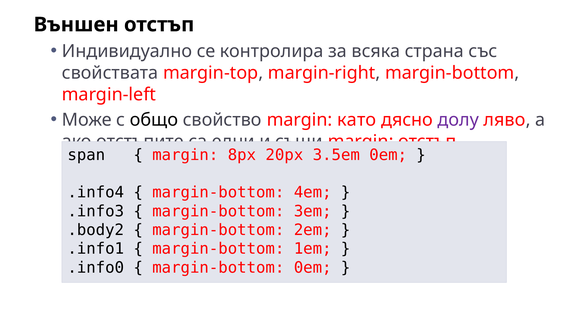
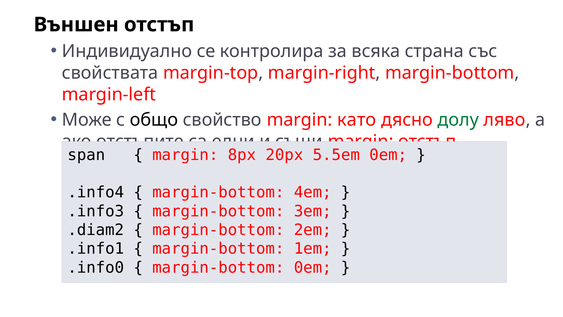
долу colour: purple -> green
3.5em: 3.5em -> 5.5em
.body2: .body2 -> .diam2
